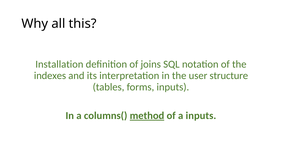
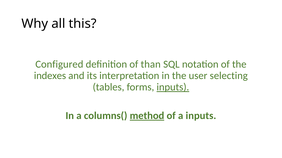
Installation: Installation -> Configured
joins: joins -> than
structure: structure -> selecting
inputs at (173, 87) underline: none -> present
